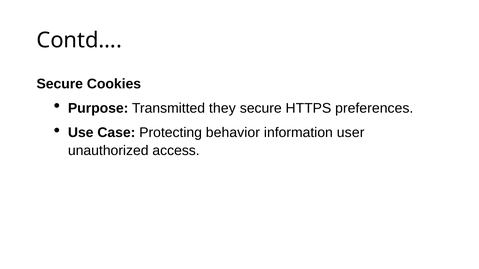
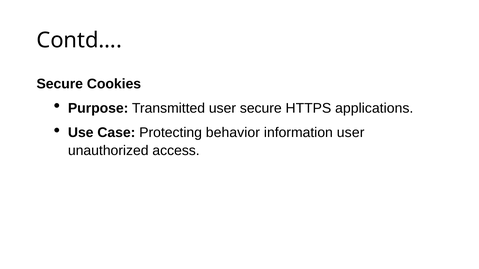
Transmitted they: they -> user
preferences: preferences -> applications
